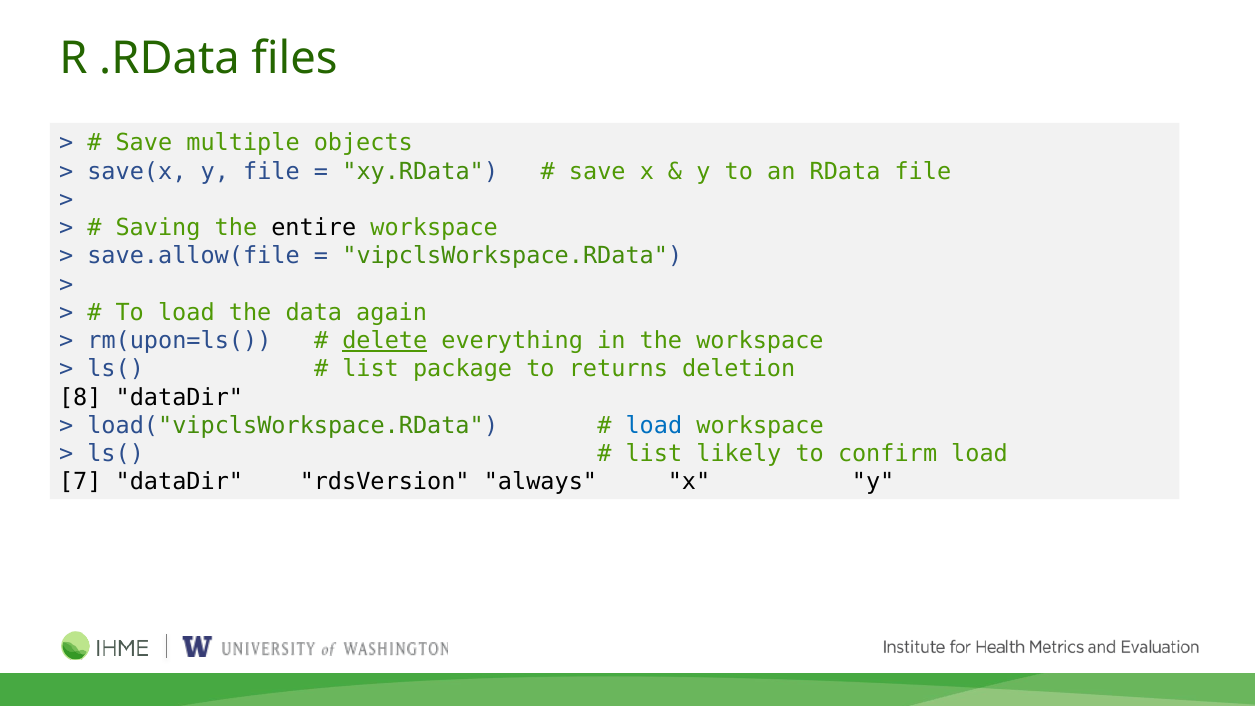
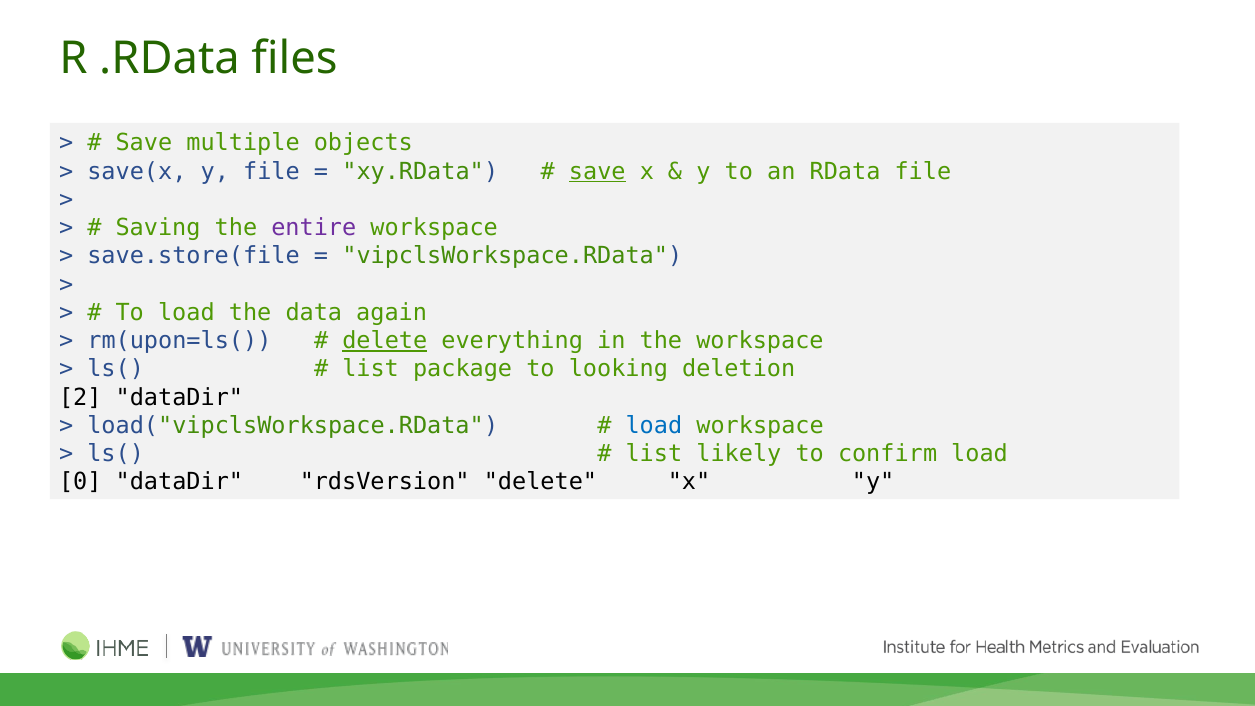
save at (597, 171) underline: none -> present
entire colour: black -> purple
save.allow(file: save.allow(file -> save.store(file
returns: returns -> looking
8: 8 -> 2
7: 7 -> 0
rdsVersion always: always -> delete
